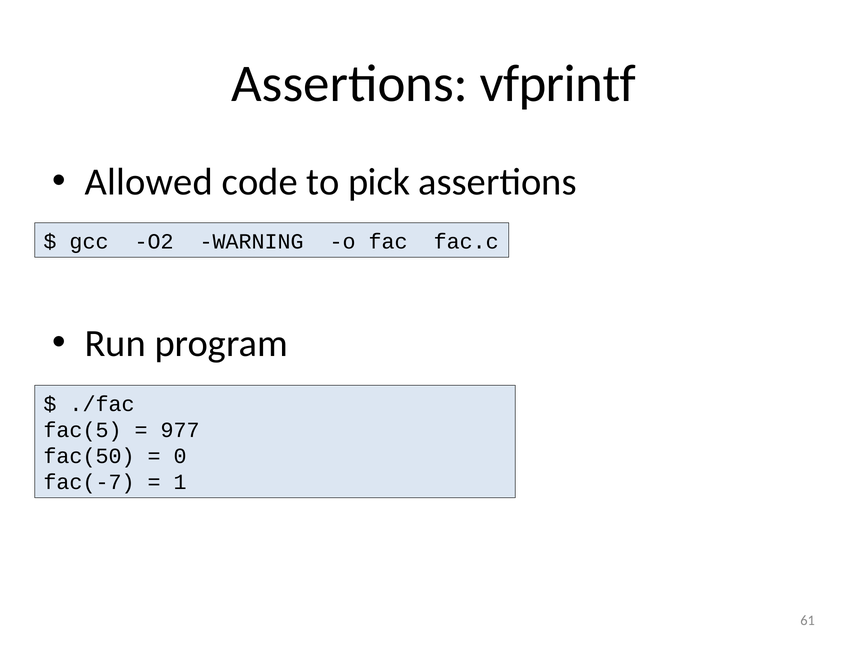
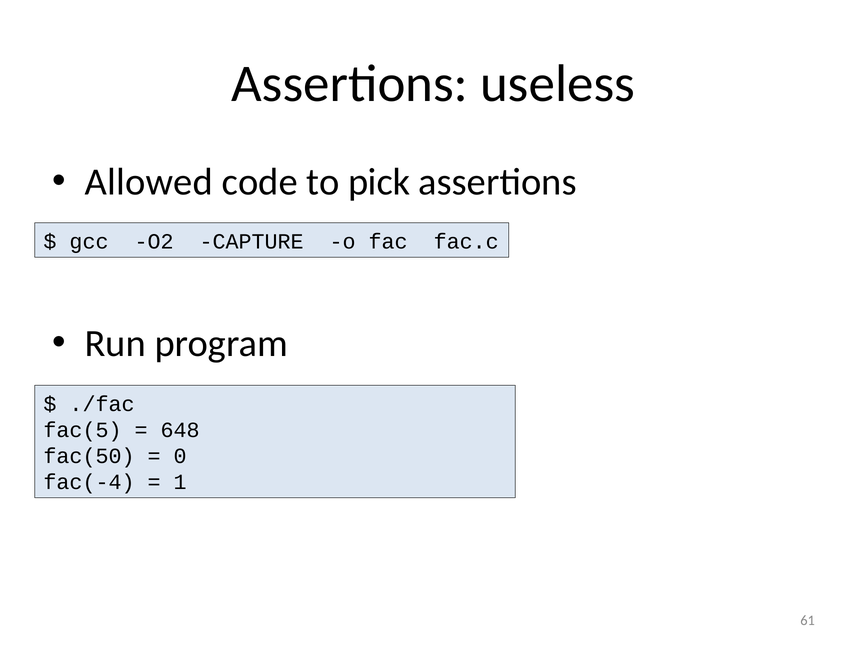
vfprintf: vfprintf -> useless
WARNING: WARNING -> CAPTURE
977: 977 -> 648
fac(-7: fac(-7 -> fac(-4
